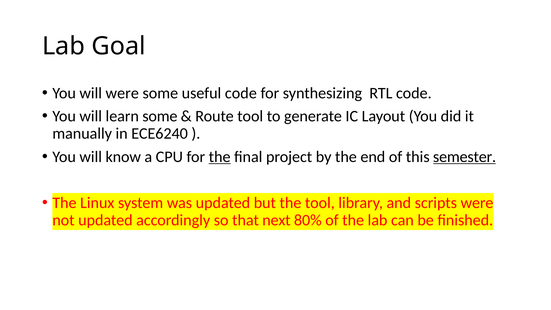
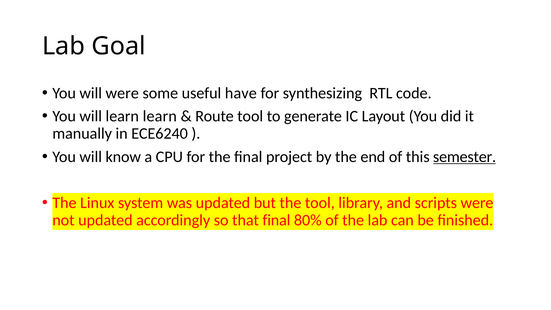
useful code: code -> have
learn some: some -> learn
the at (220, 157) underline: present -> none
that next: next -> final
